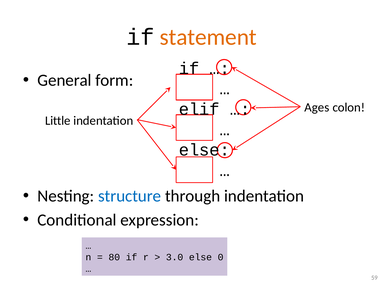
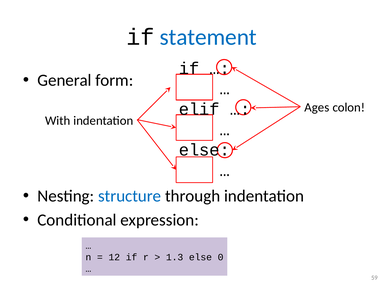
statement colour: orange -> blue
Little: Little -> With
80: 80 -> 12
3.0: 3.0 -> 1.3
